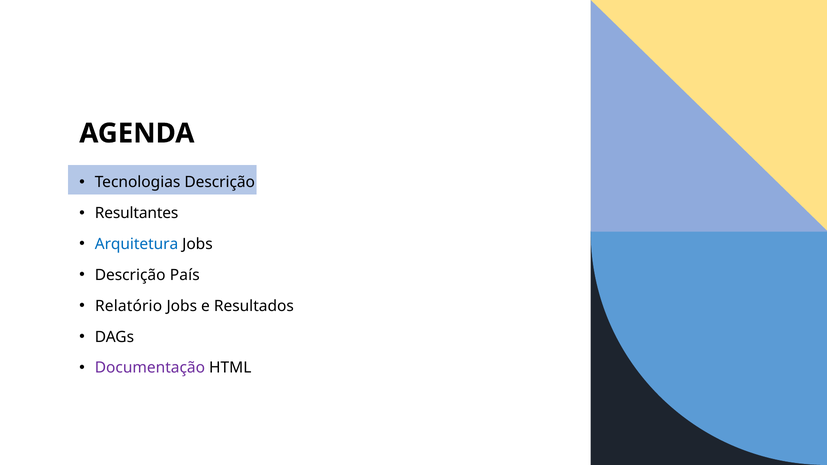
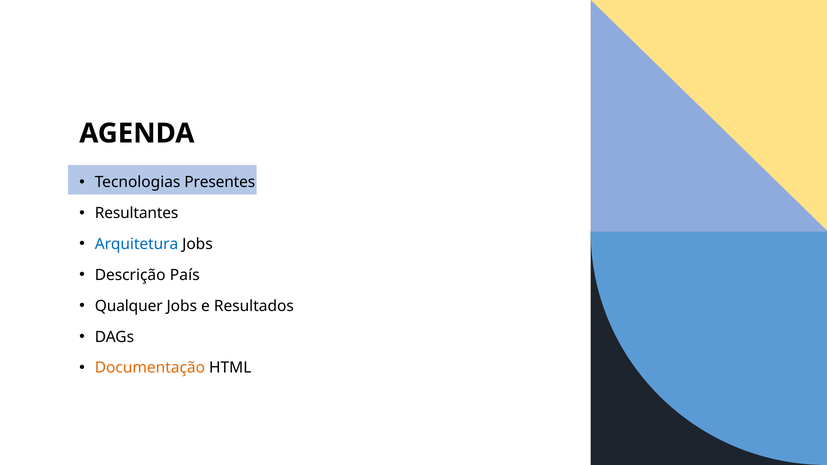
Tecnologias Descrição: Descrição -> Presentes
Relatório: Relatório -> Qualquer
Documentação colour: purple -> orange
